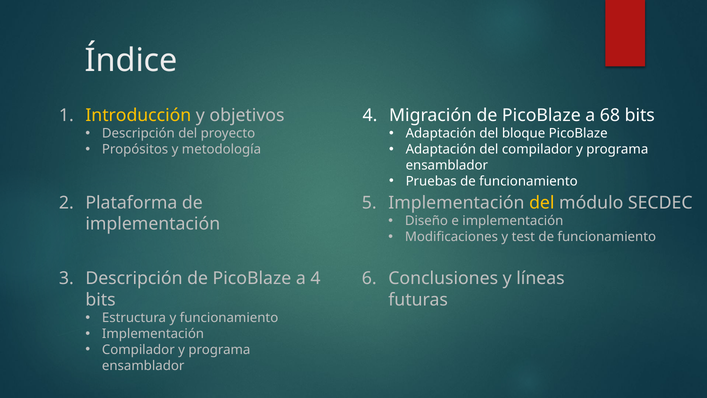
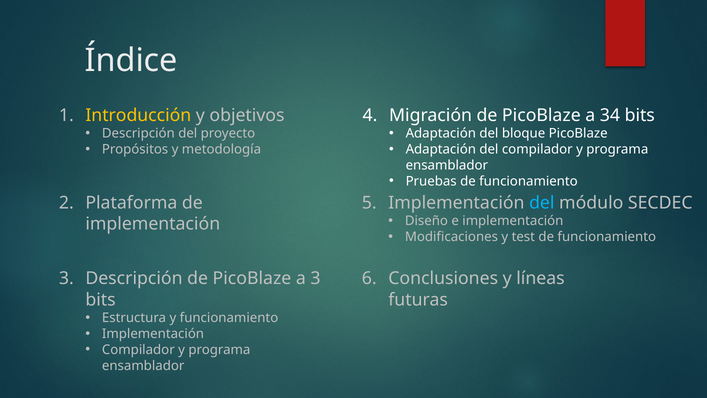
68: 68 -> 34
del at (542, 203) colour: yellow -> light blue
a 4: 4 -> 3
